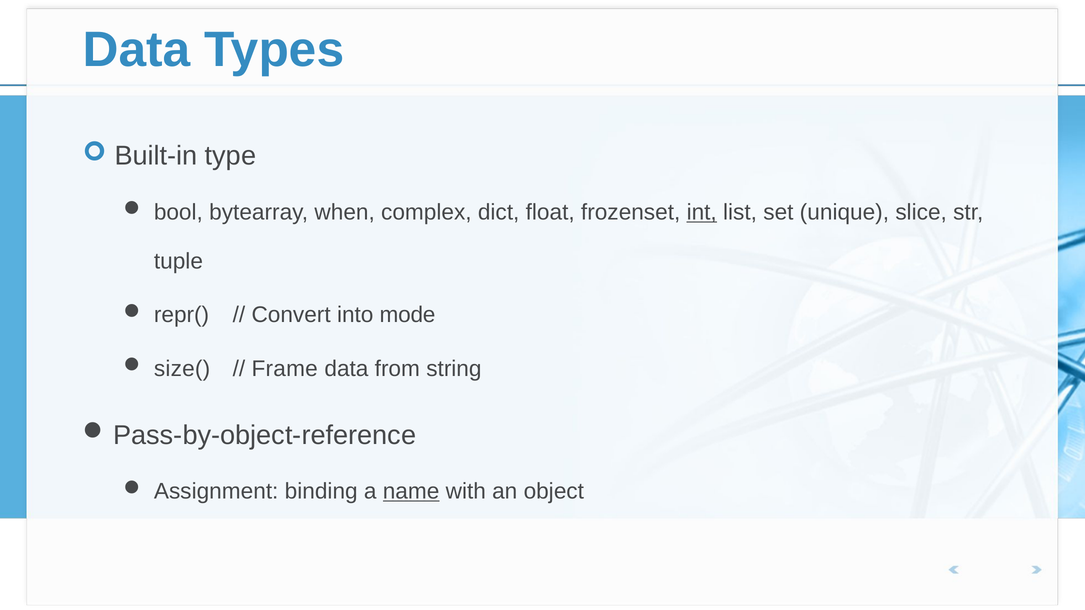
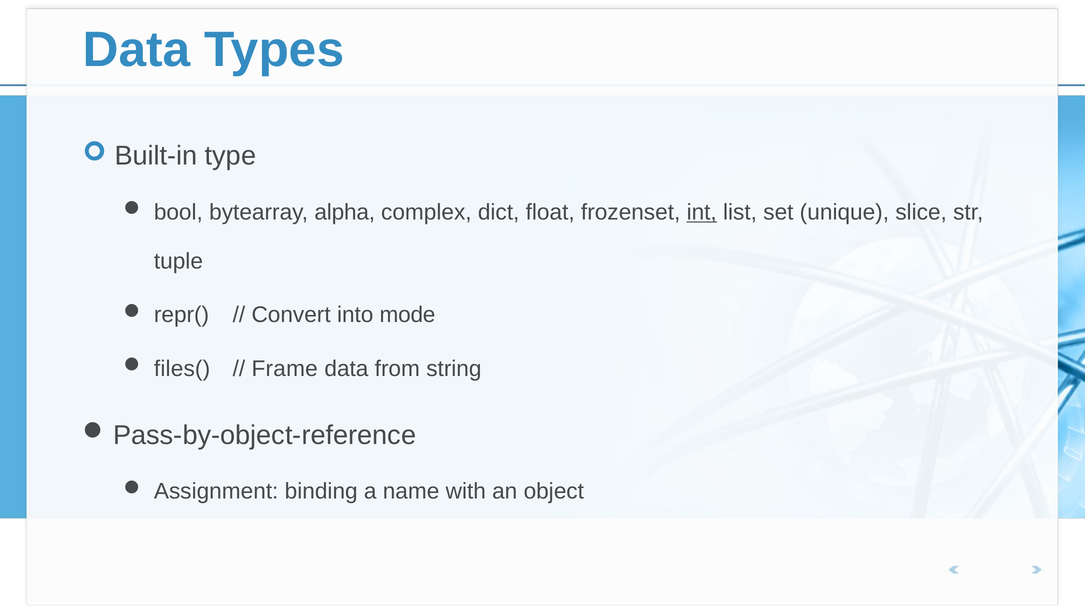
when: when -> alpha
size(: size( -> files(
name underline: present -> none
